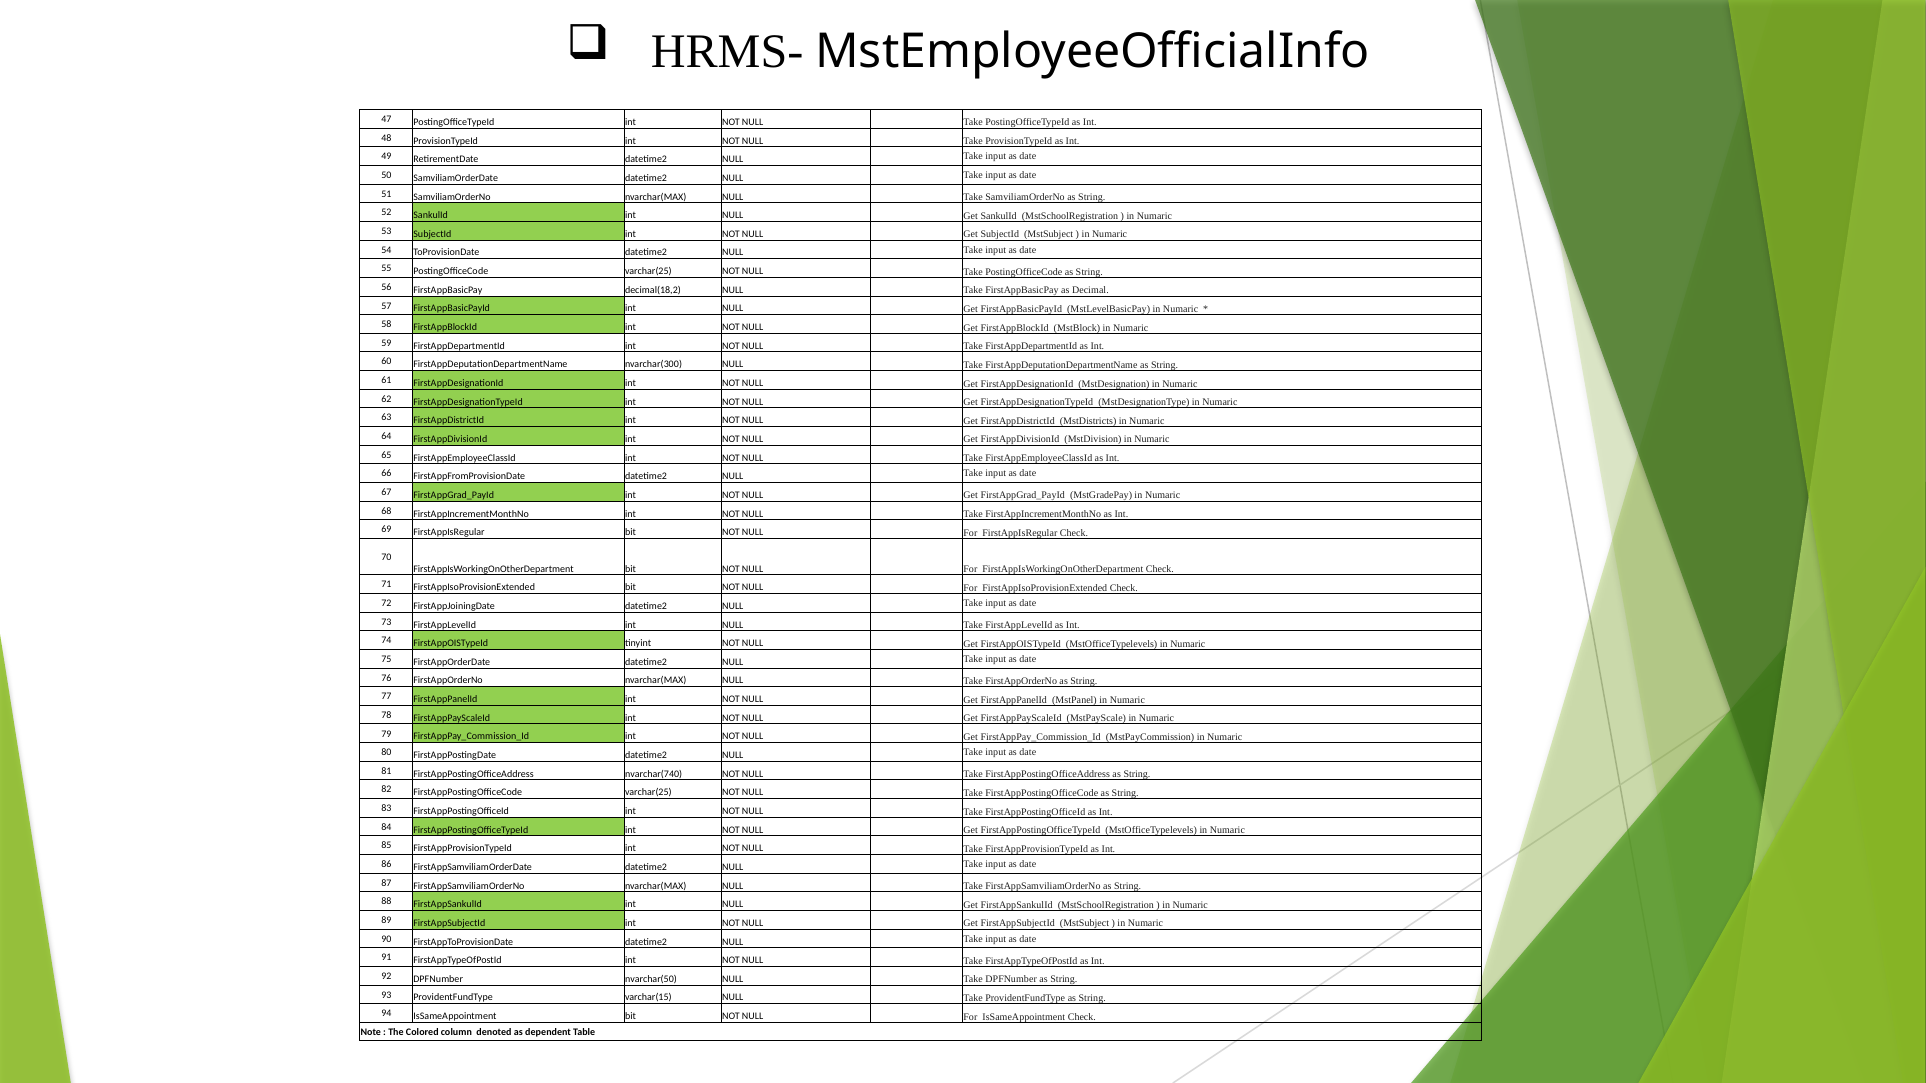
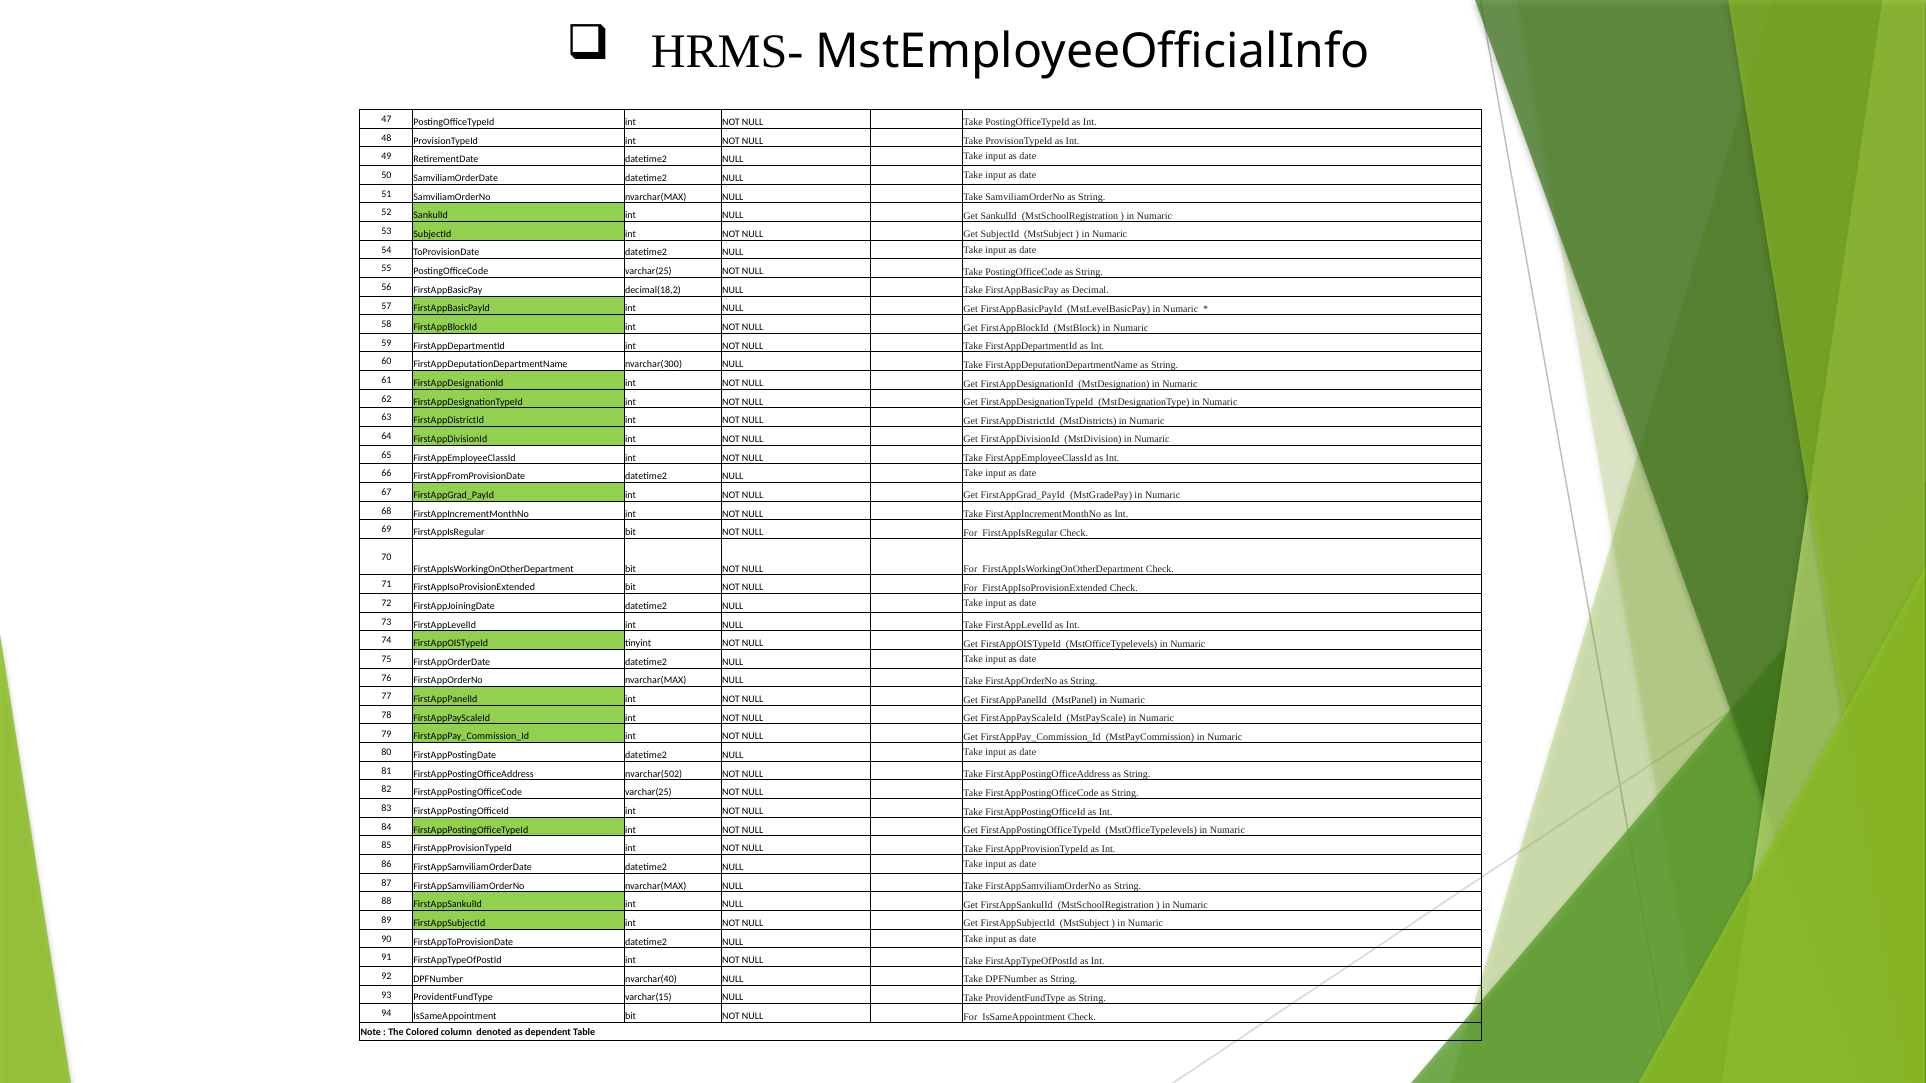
nvarchar(740: nvarchar(740 -> nvarchar(502
nvarchar(50: nvarchar(50 -> nvarchar(40
